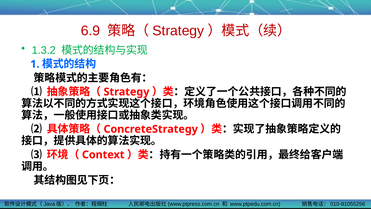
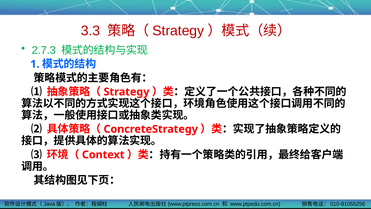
6.9: 6.9 -> 3.3
1.3.2: 1.3.2 -> 2.7.3
